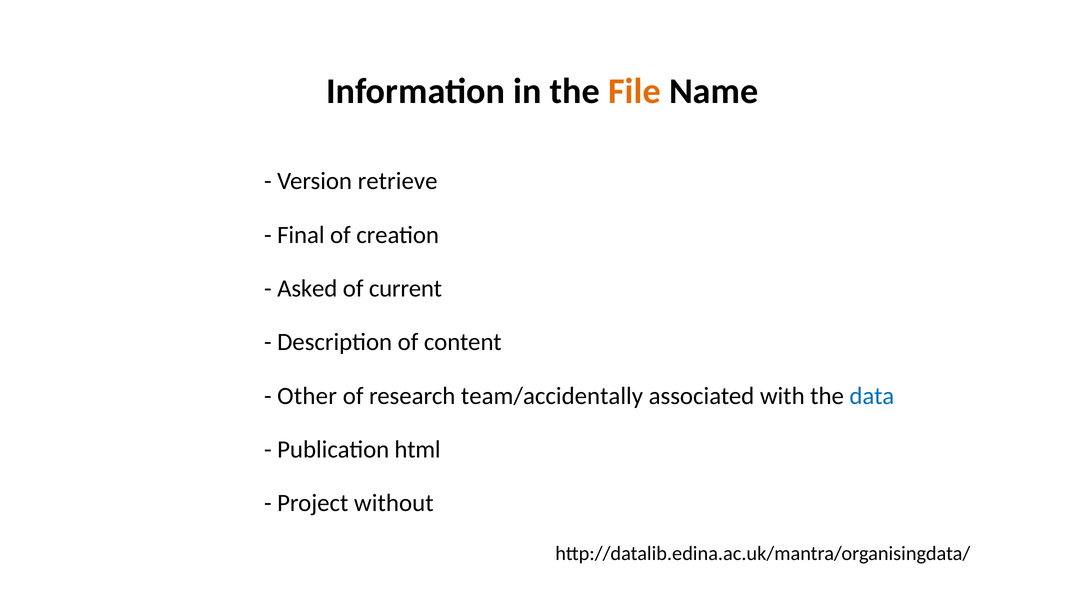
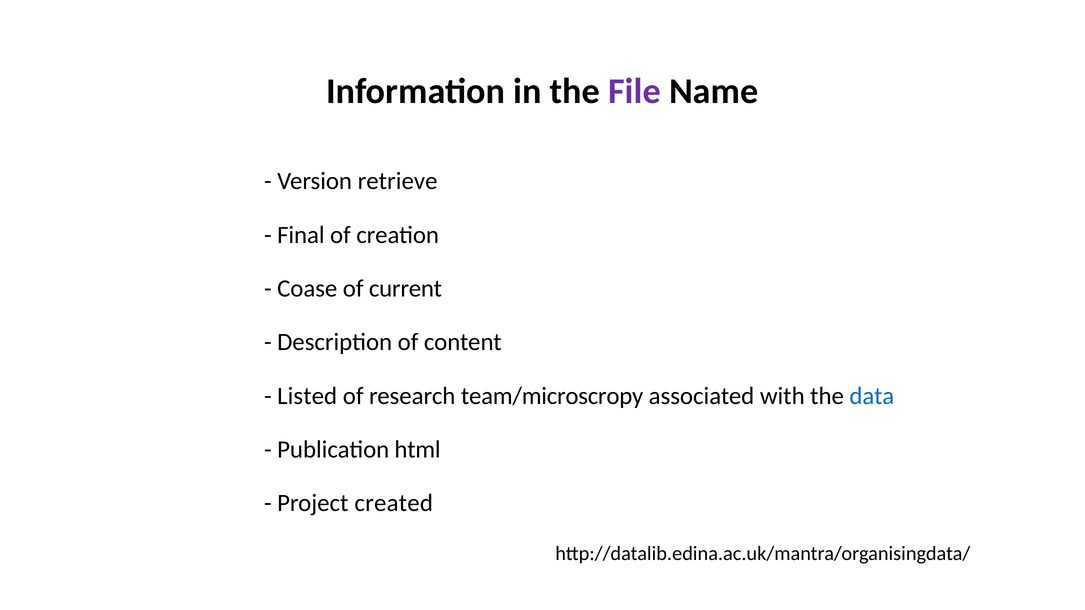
File colour: orange -> purple
Asked: Asked -> Coase
Other: Other -> Listed
team/accidentally: team/accidentally -> team/microscropy
without: without -> created
